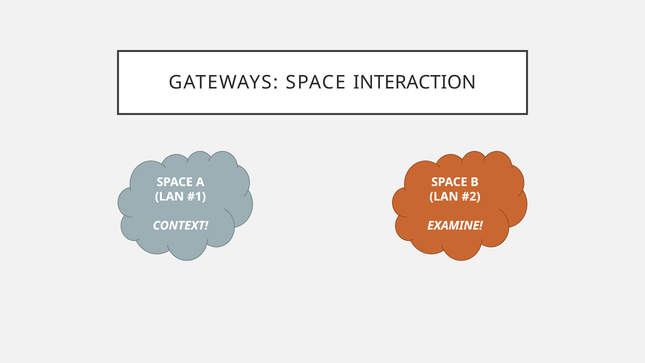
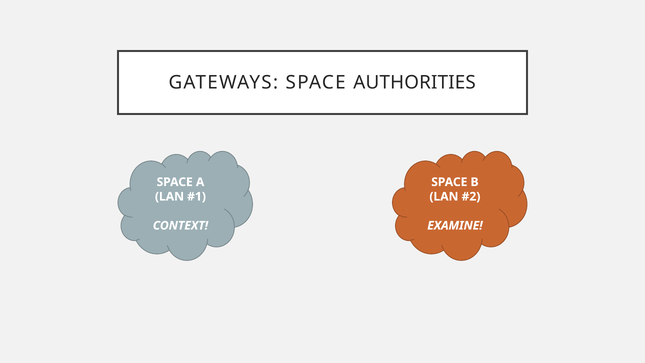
INTERACTION: INTERACTION -> AUTHORITIES
